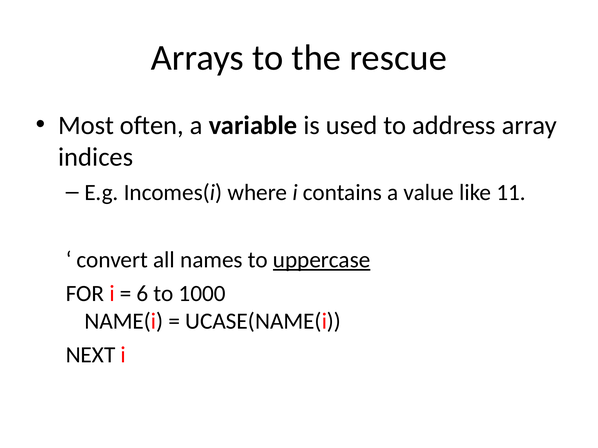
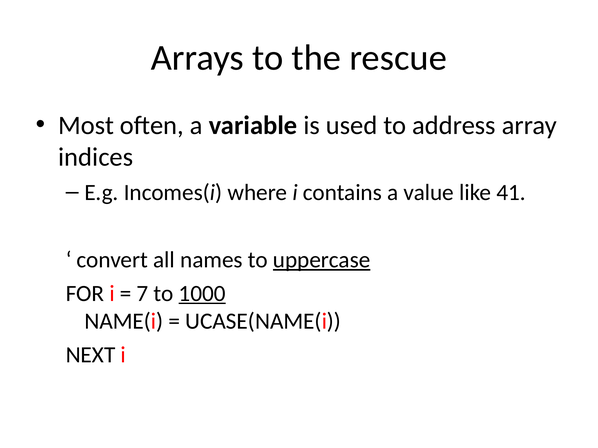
11: 11 -> 41
6: 6 -> 7
1000 underline: none -> present
